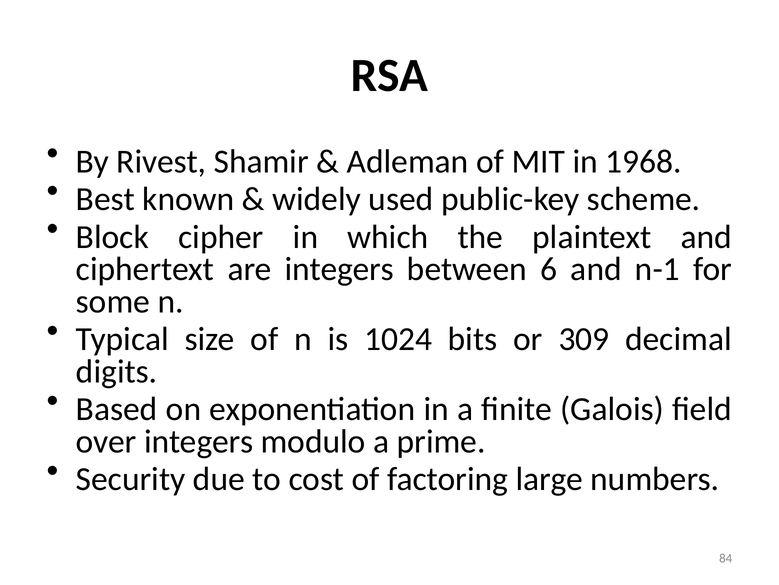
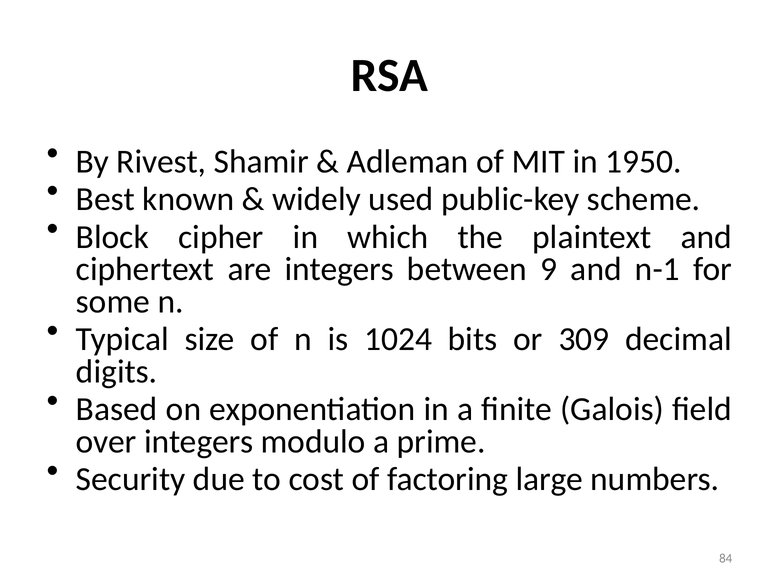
1968: 1968 -> 1950
6: 6 -> 9
